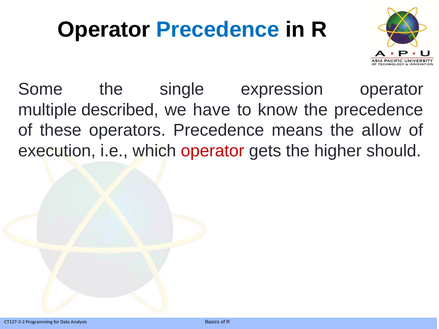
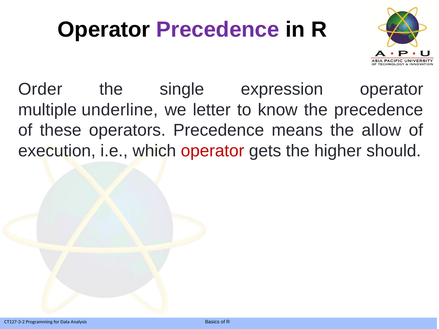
Precedence at (218, 30) colour: blue -> purple
Some: Some -> Order
described: described -> underline
have: have -> letter
